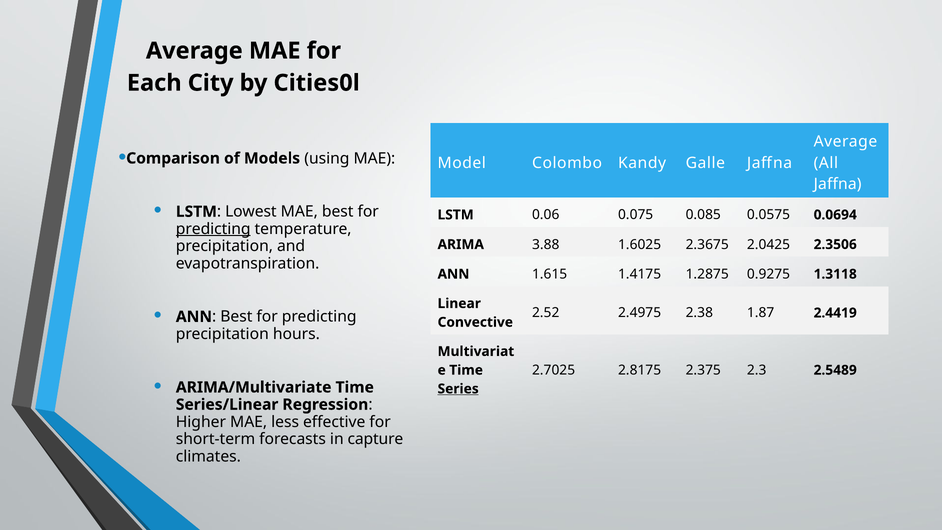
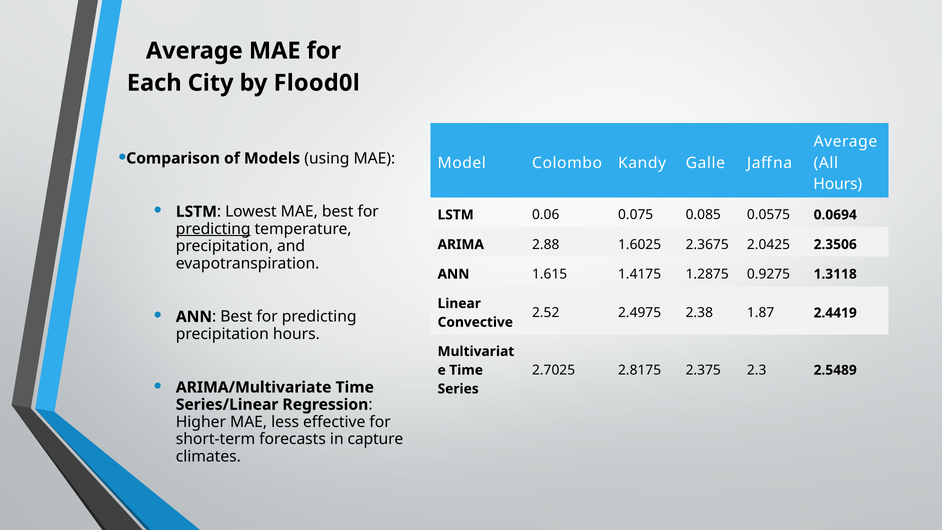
Cities0l: Cities0l -> Flood0l
Jaffna at (838, 184): Jaffna -> Hours
3.88: 3.88 -> 2.88
Series underline: present -> none
